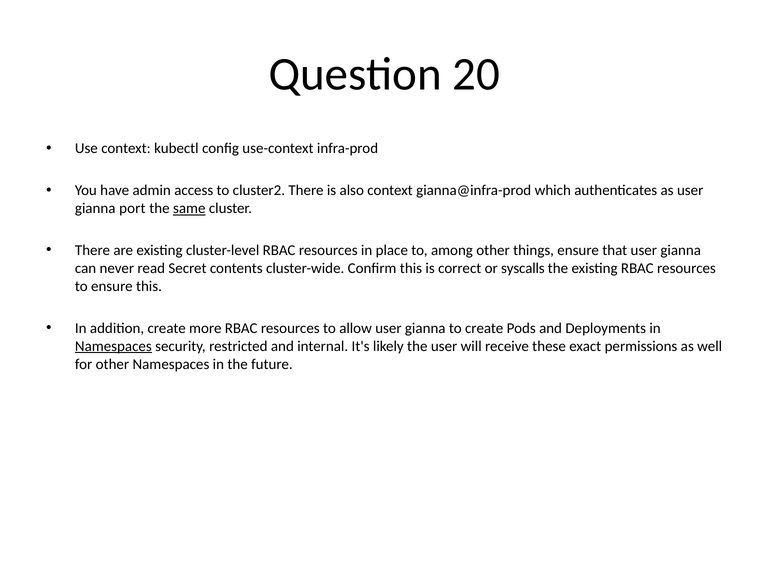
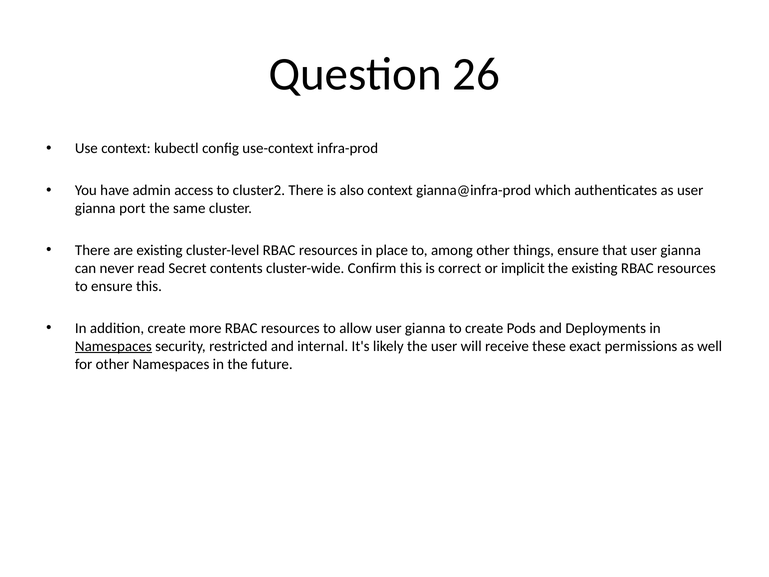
20: 20 -> 26
same underline: present -> none
syscalls: syscalls -> implicit
